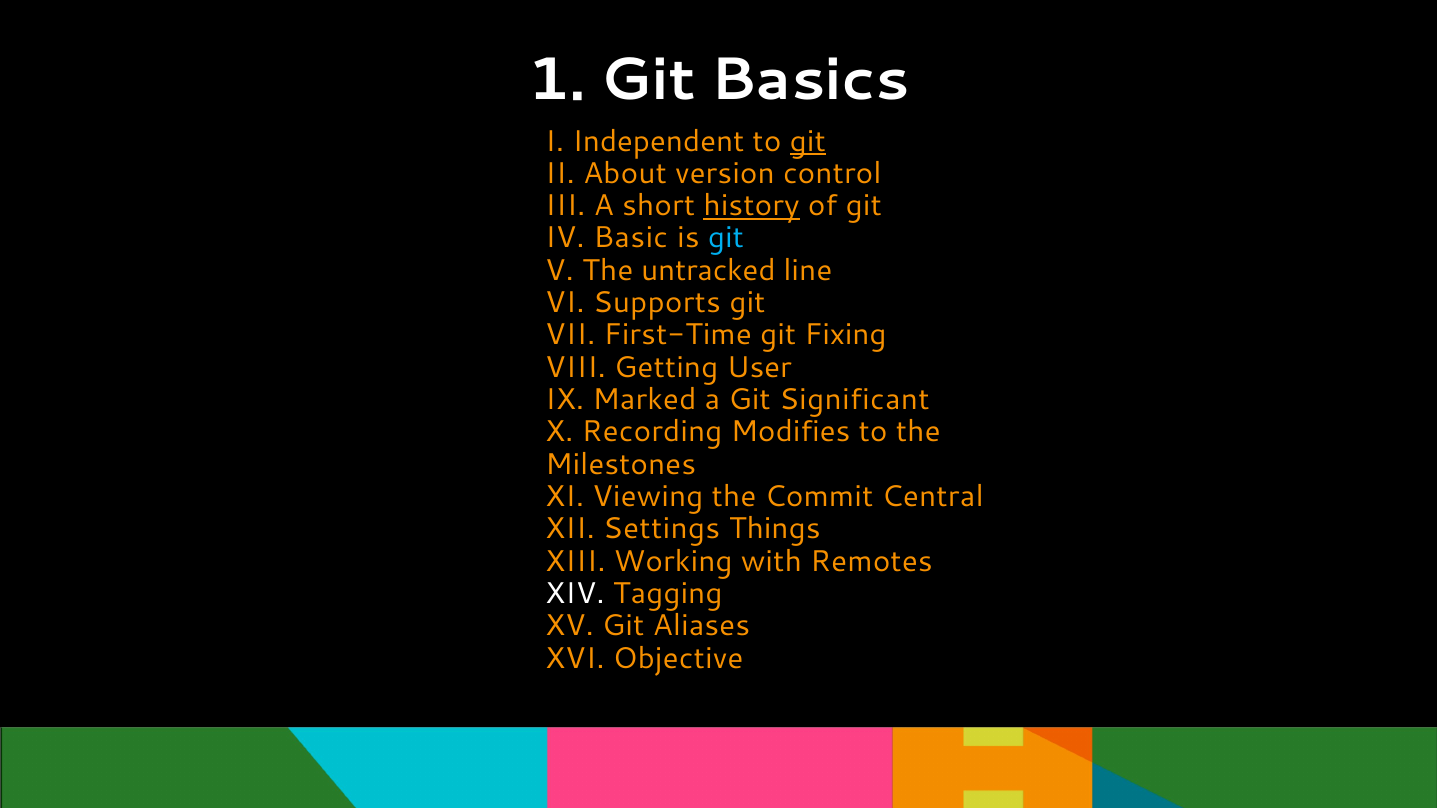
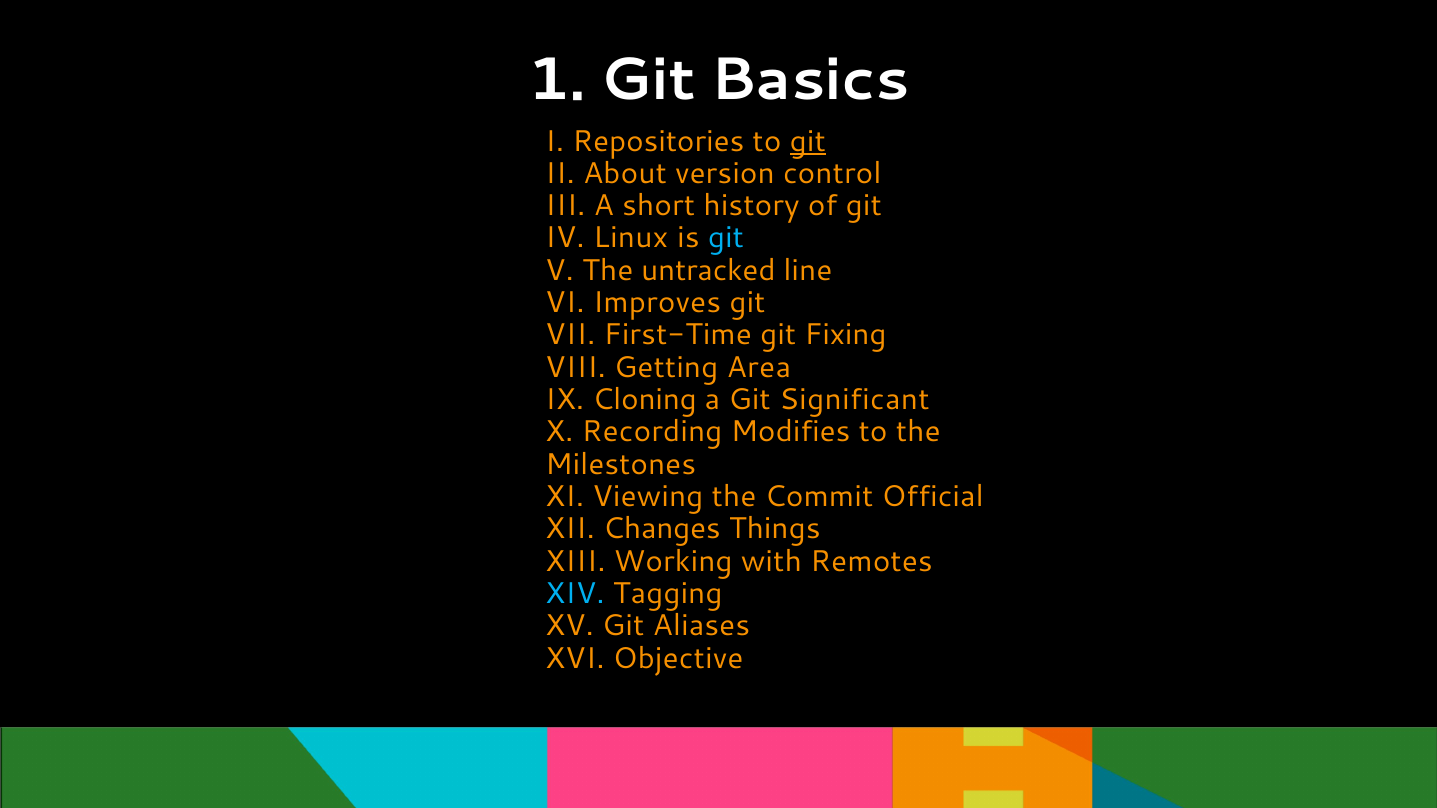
Independent: Independent -> Repositories
history underline: present -> none
Basic: Basic -> Linux
Supports: Supports -> Improves
User: User -> Area
Marked: Marked -> Cloning
Central: Central -> Official
Settings: Settings -> Changes
XIV colour: white -> light blue
